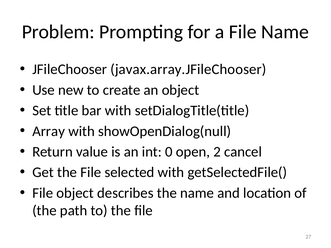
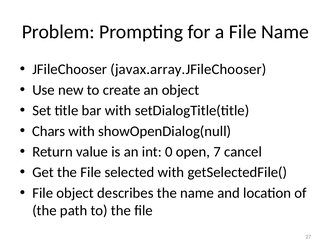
Array: Array -> Chars
2: 2 -> 7
